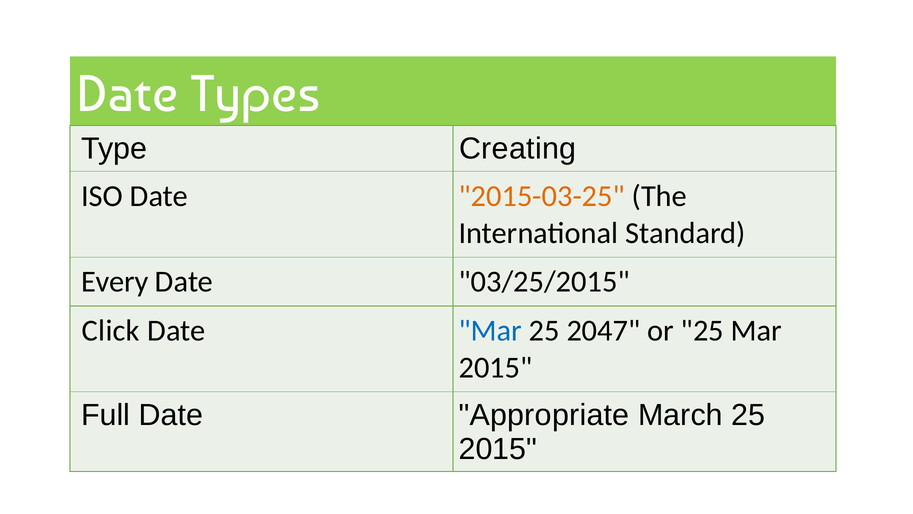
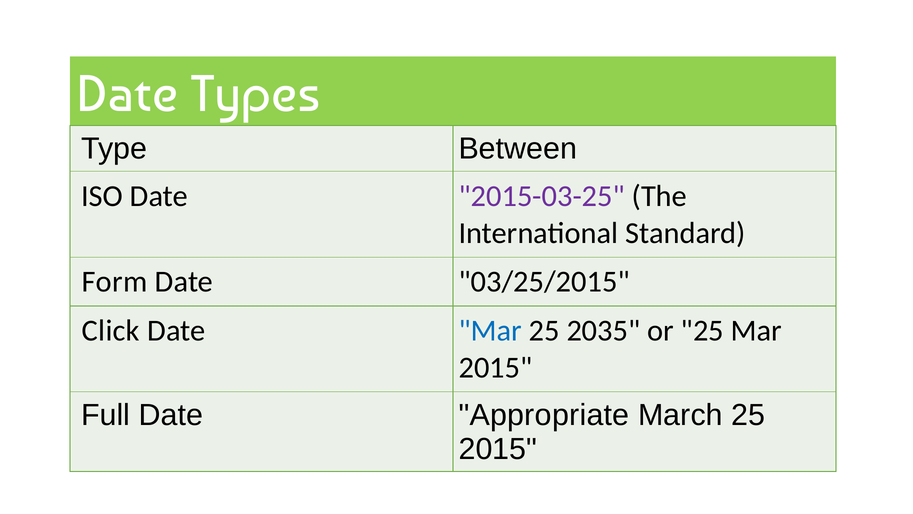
Creating: Creating -> Between
2015-03-25 colour: orange -> purple
Every: Every -> Form
2047: 2047 -> 2035
